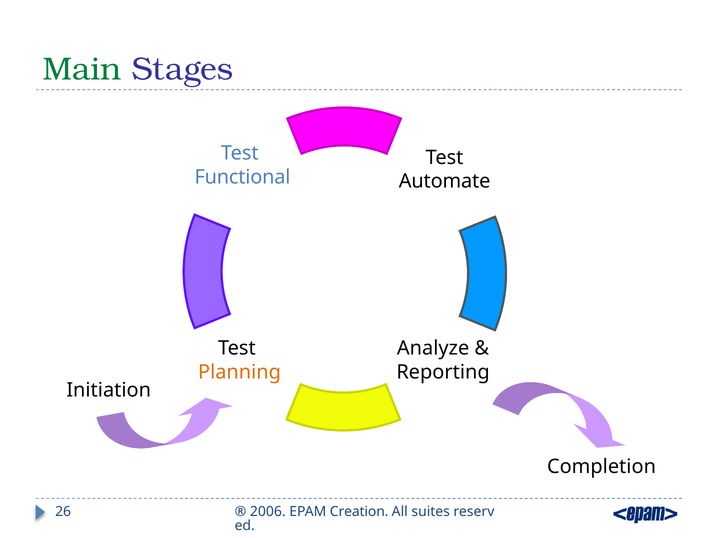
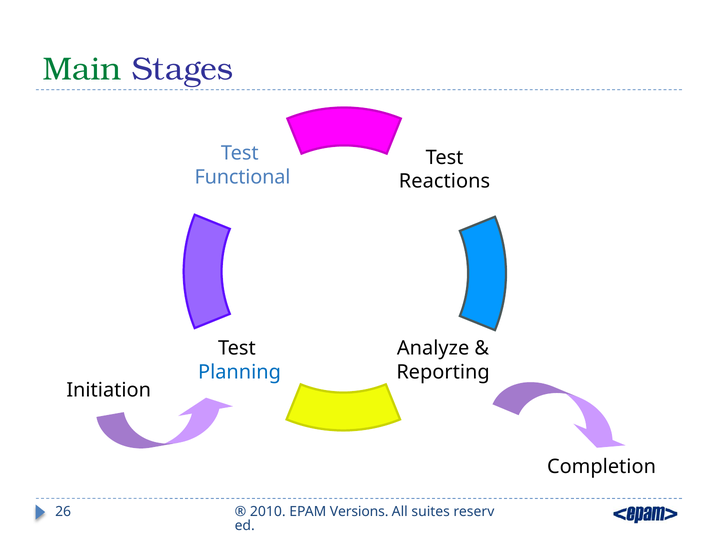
Automate: Automate -> Reactions
Planning colour: orange -> blue
2006: 2006 -> 2010
Creation: Creation -> Versions
